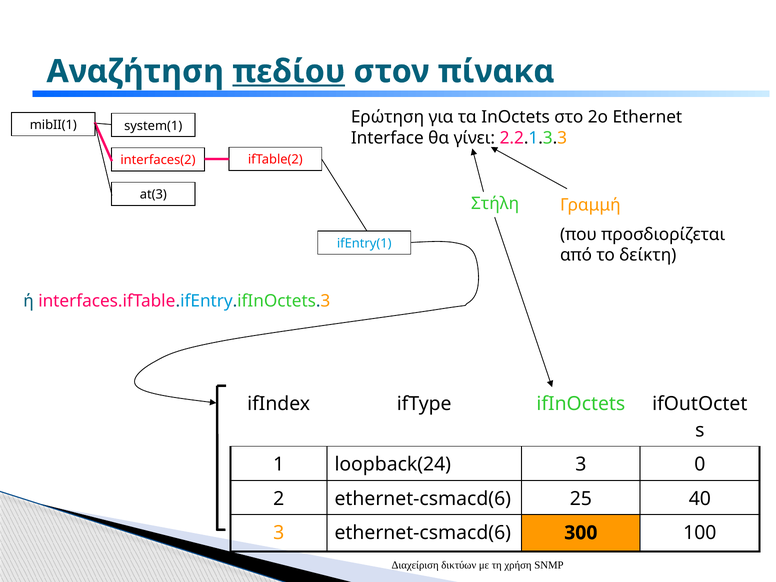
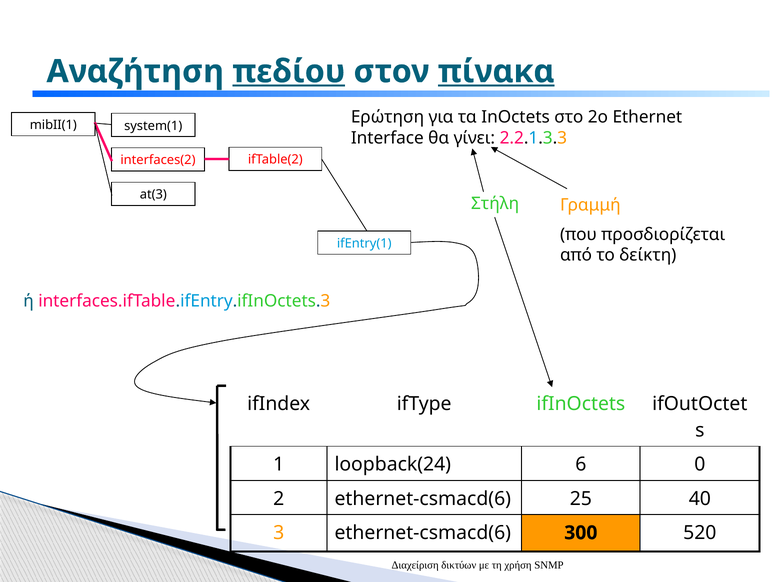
πίνακα underline: none -> present
loopback(24 3: 3 -> 6
100: 100 -> 520
